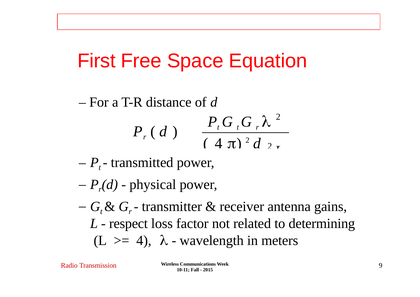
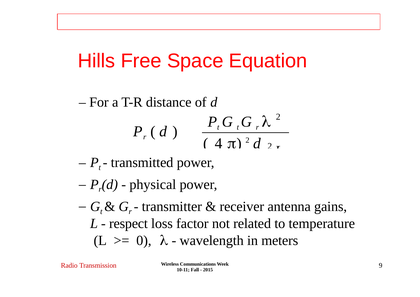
First: First -> Hills
determining: determining -> temperature
4 at (144, 240): 4 -> 0
